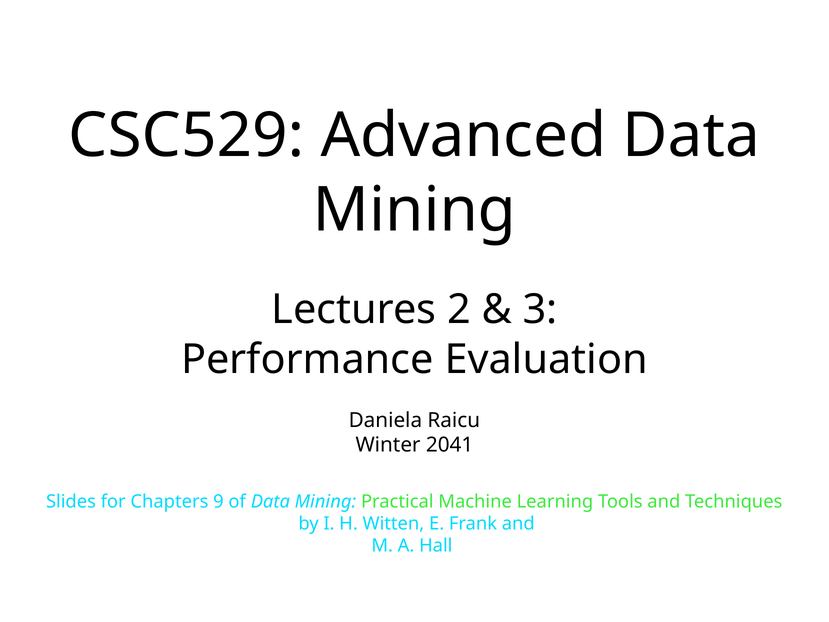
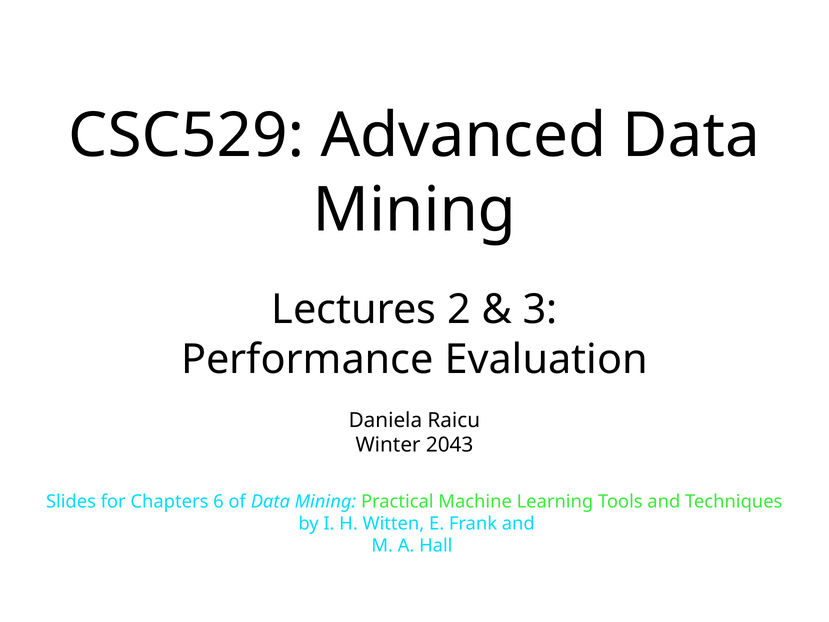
2041: 2041 -> 2043
9: 9 -> 6
